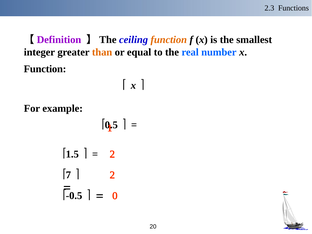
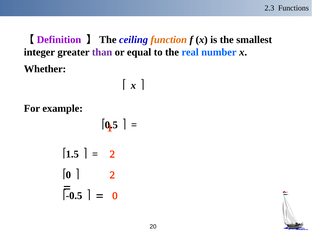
than colour: orange -> purple
Function at (45, 69): Function -> Whether
é 7: 7 -> 0
